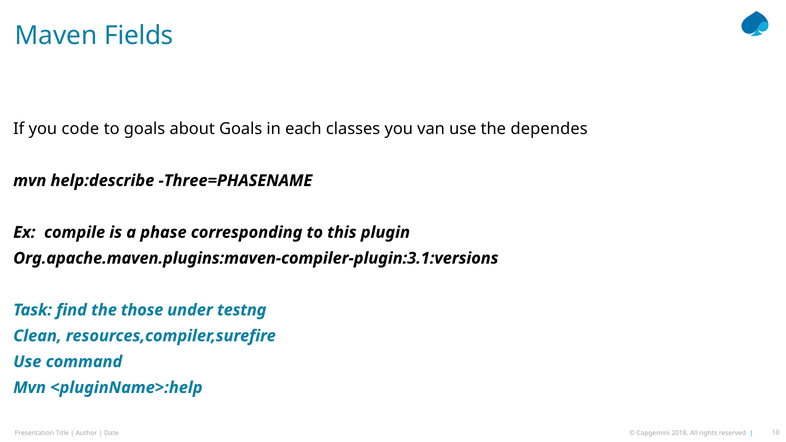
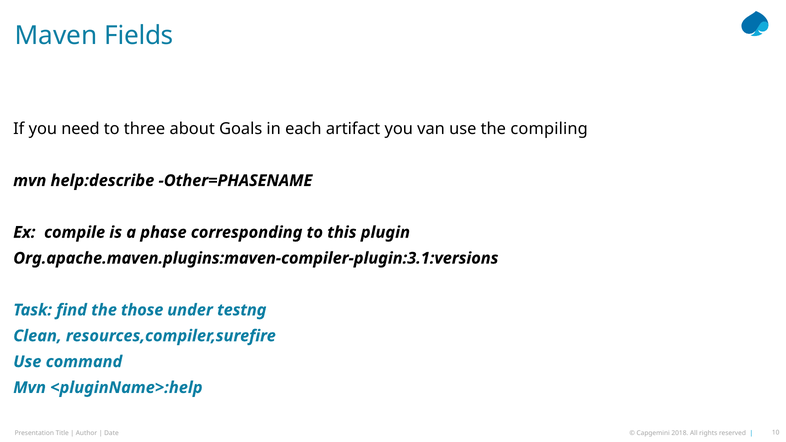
code: code -> need
to goals: goals -> three
classes: classes -> artifact
dependes: dependes -> compiling
Three=PHASENAME: Three=PHASENAME -> Other=PHASENAME
